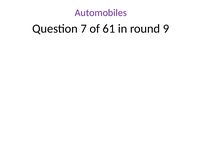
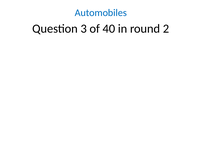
Automobiles colour: purple -> blue
7: 7 -> 3
61: 61 -> 40
9: 9 -> 2
